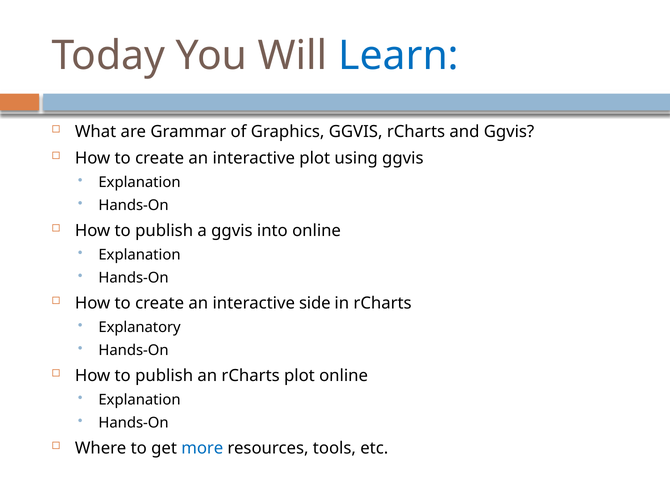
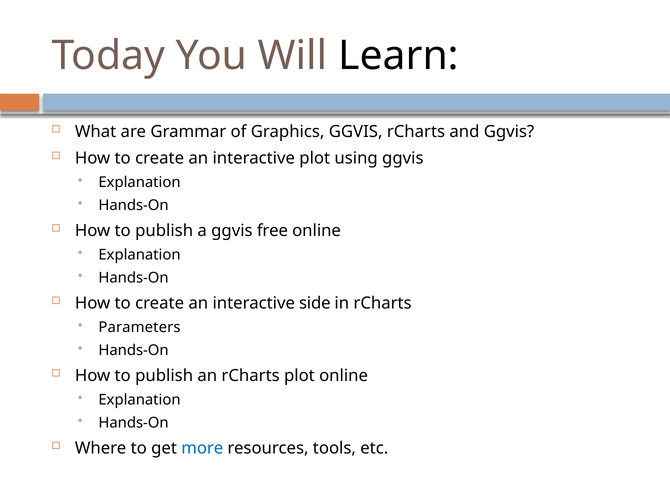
Learn colour: blue -> black
into: into -> free
Explanatory: Explanatory -> Parameters
